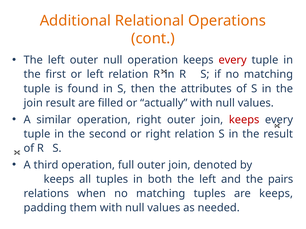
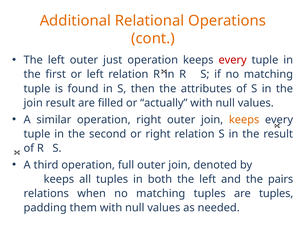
outer null: null -> just
keeps at (244, 120) colour: red -> orange
are keeps: keeps -> tuples
